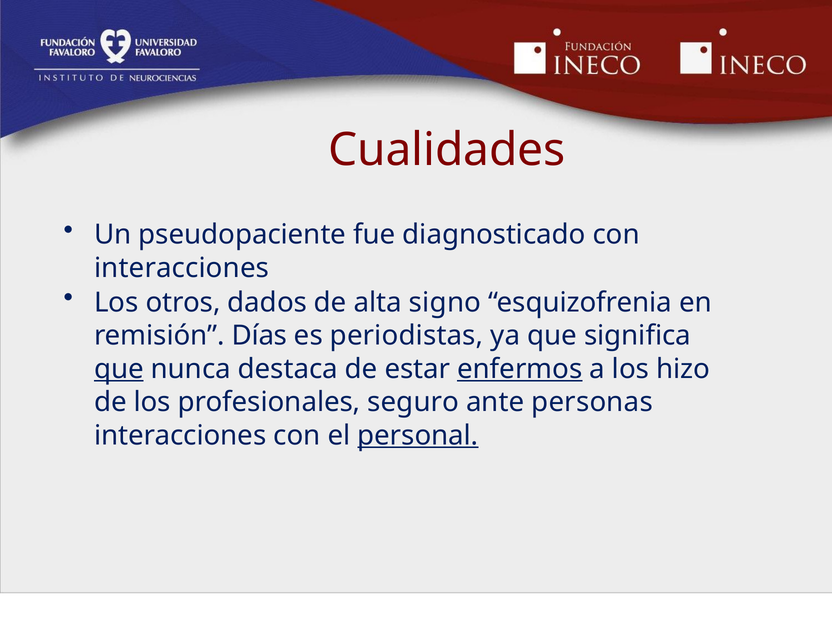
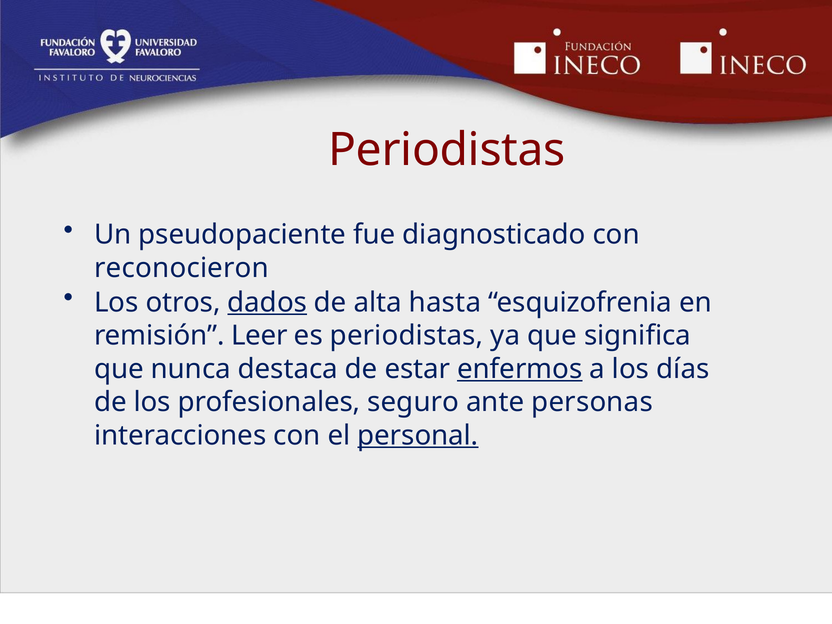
Cualidades at (447, 150): Cualidades -> Periodistas
interacciones at (182, 268): interacciones -> reconocieron
dados underline: none -> present
signo: signo -> hasta
Días: Días -> Leer
que at (119, 369) underline: present -> none
hizo: hizo -> días
